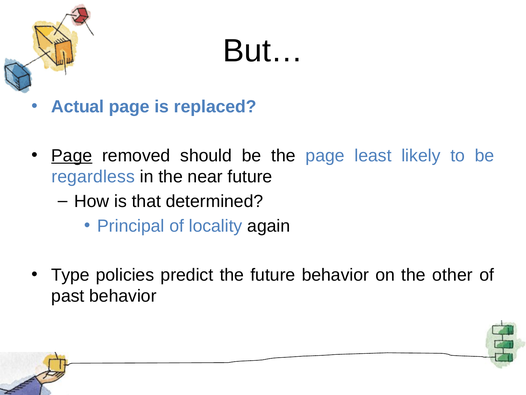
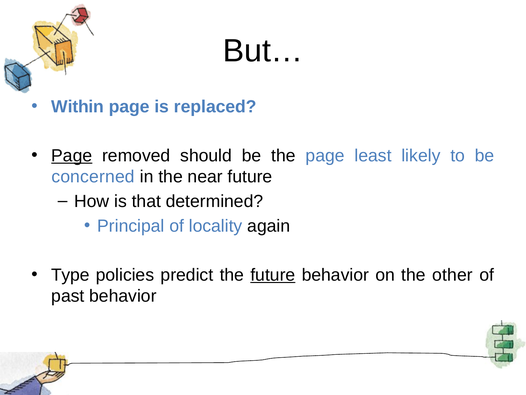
Actual: Actual -> Within
regardless: regardless -> concerned
future at (273, 275) underline: none -> present
